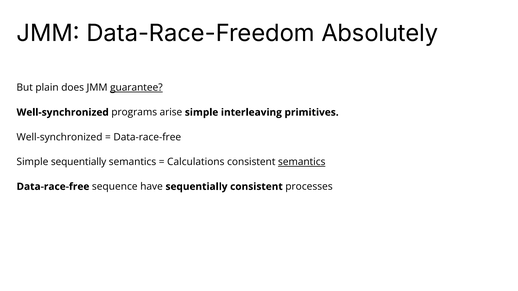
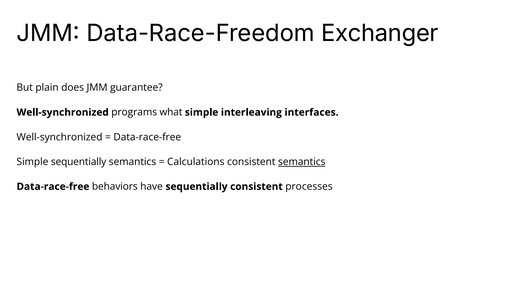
Absolutely: Absolutely -> Exchanger
guarantee underline: present -> none
arise: arise -> what
primitives: primitives -> interfaces
sequence: sequence -> behaviors
